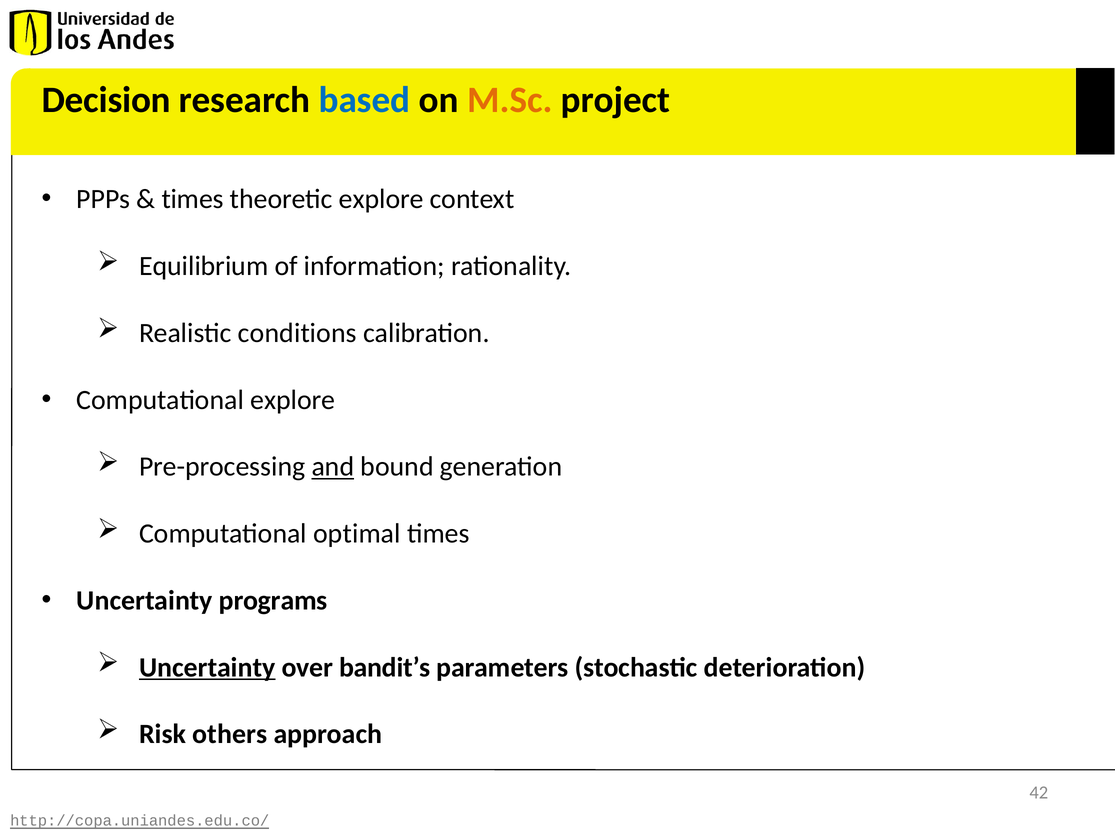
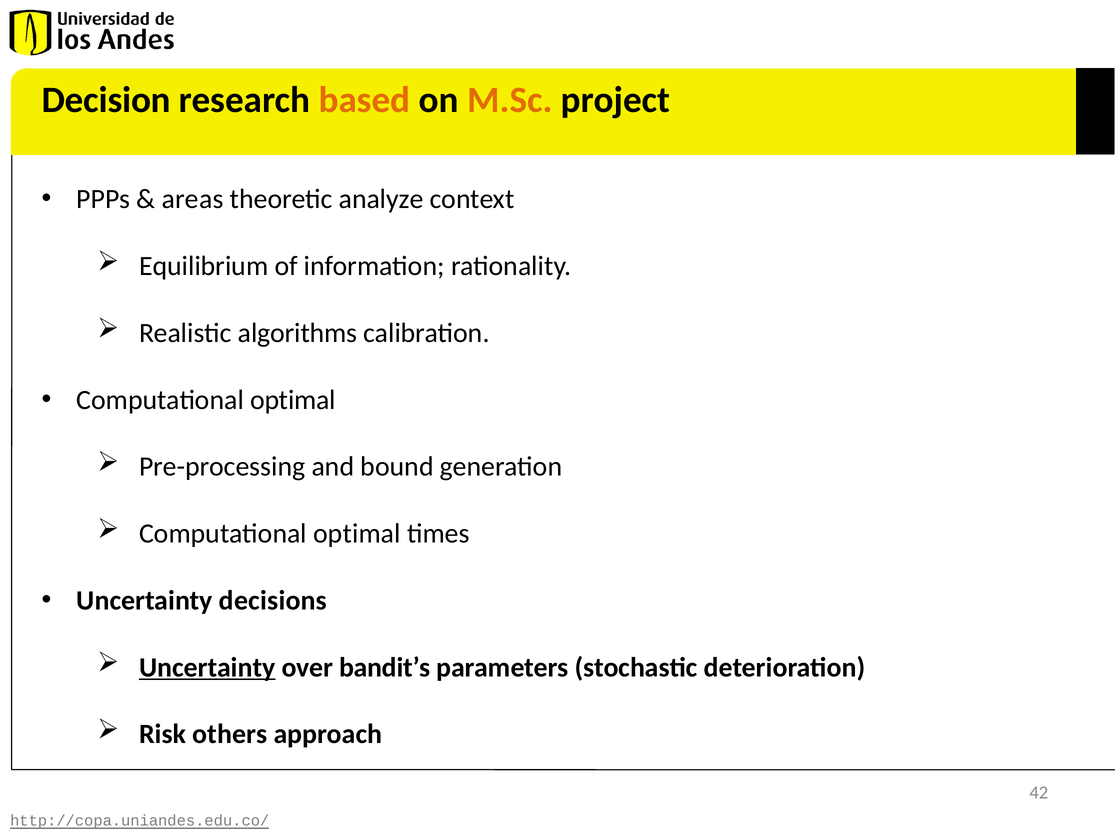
based colour: blue -> orange
times at (193, 199): times -> areas
theoretic explore: explore -> analyze
conditions: conditions -> algorithms
explore at (293, 400): explore -> optimal
and underline: present -> none
programs: programs -> decisions
